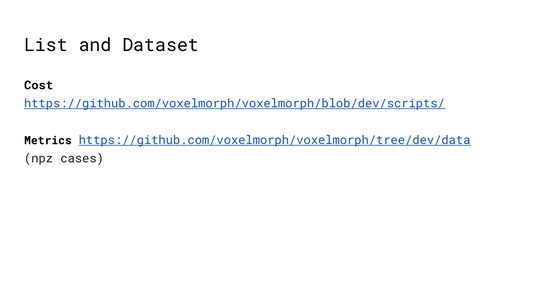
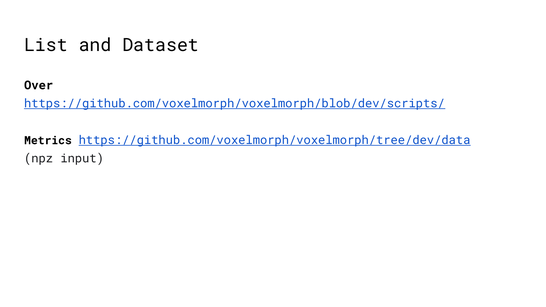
Cost: Cost -> Over
cases: cases -> input
